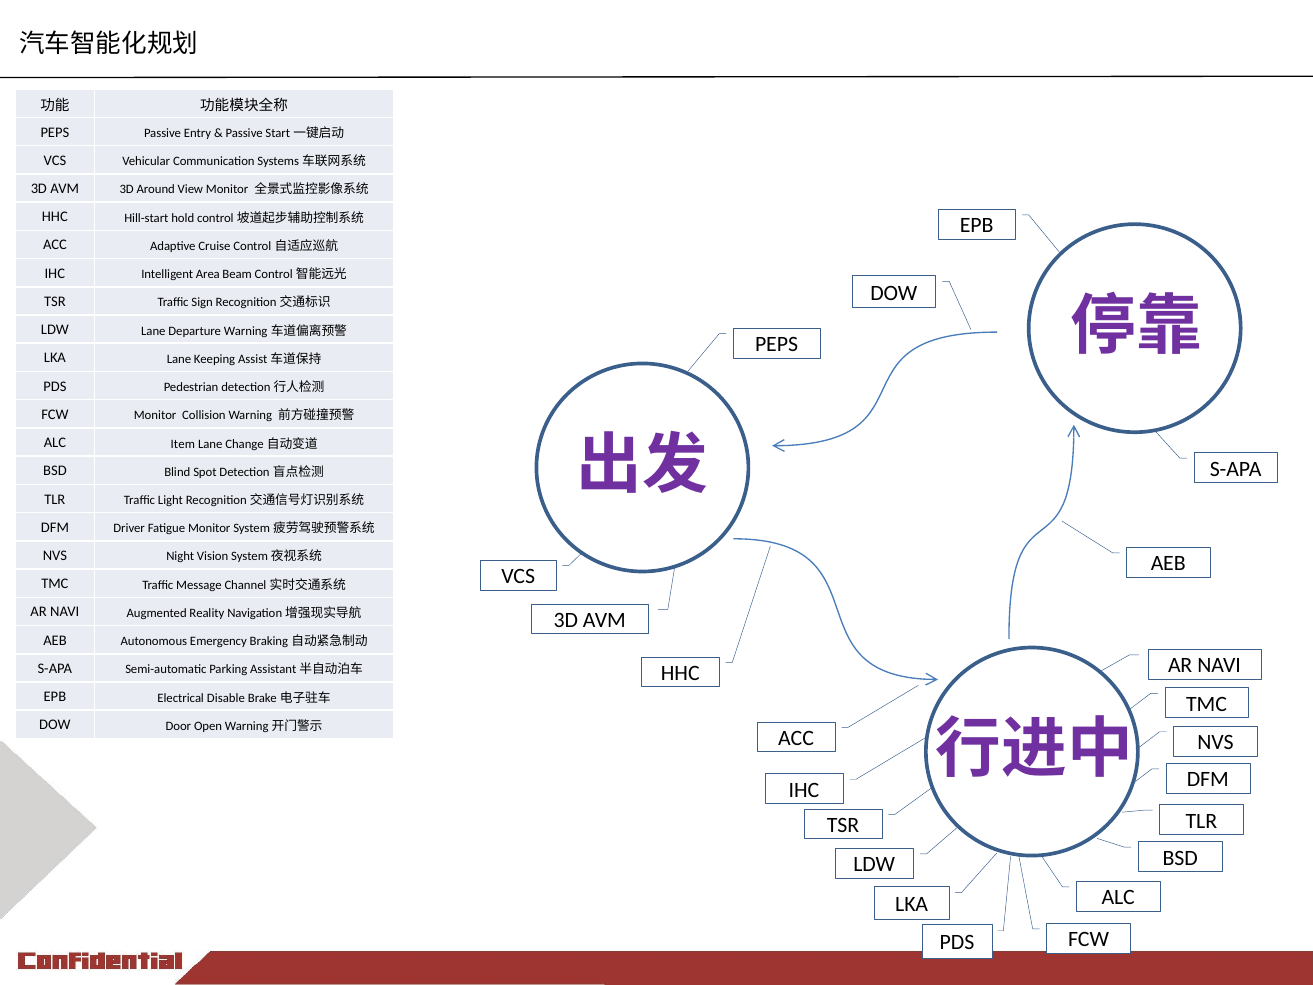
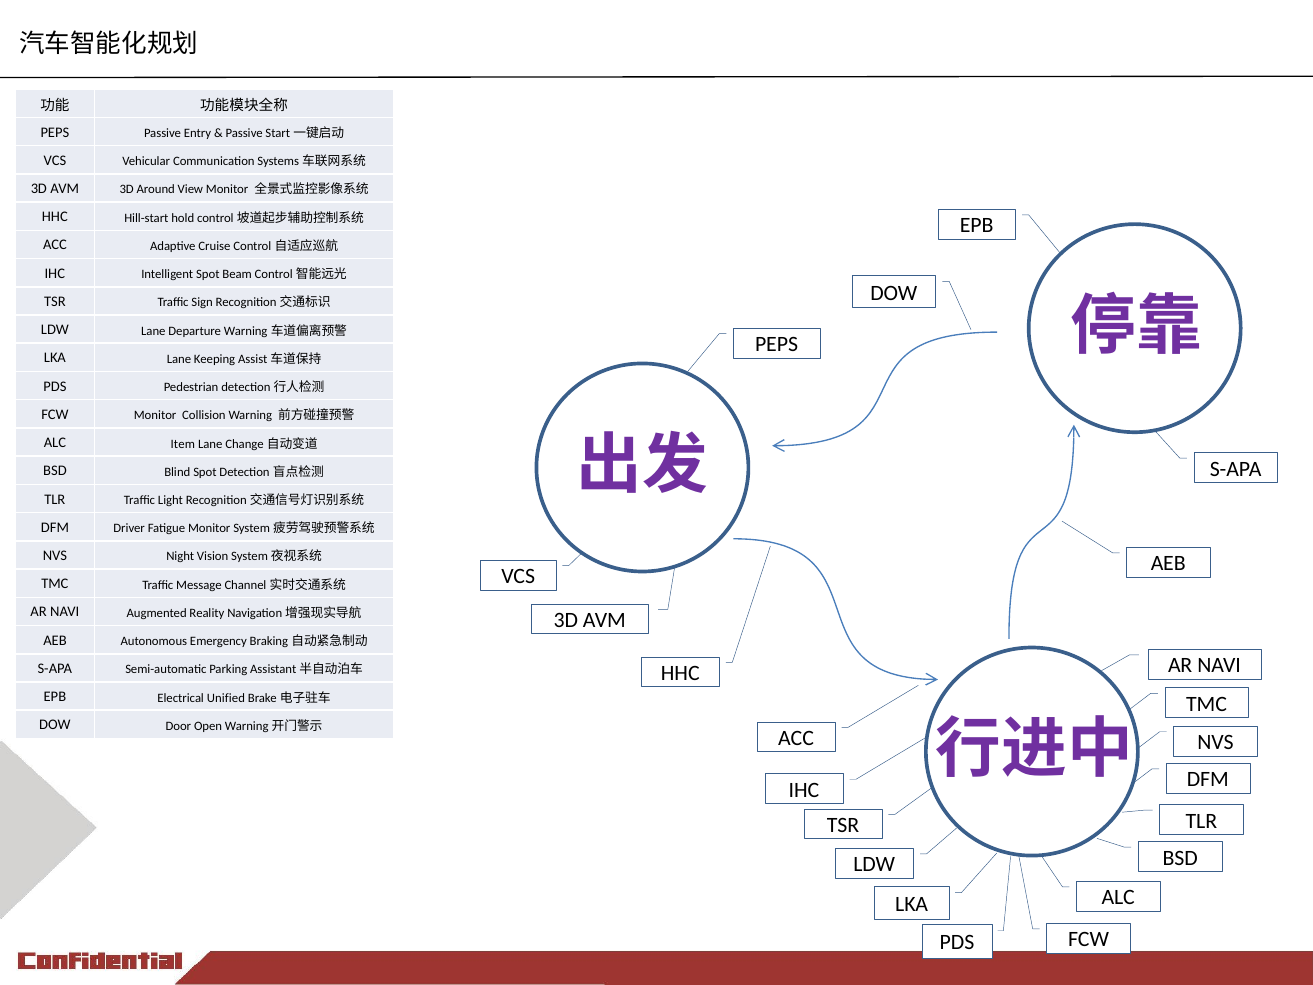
Intelligent Area: Area -> Spot
Disable: Disable -> Unified
